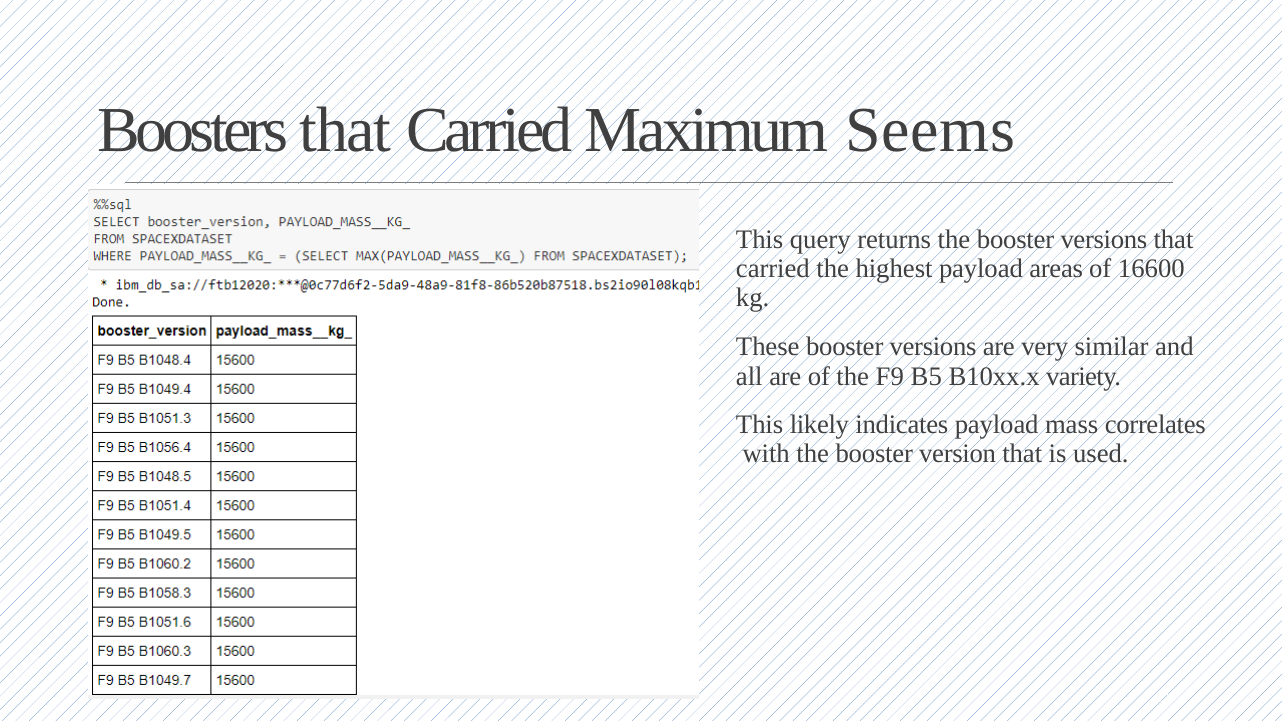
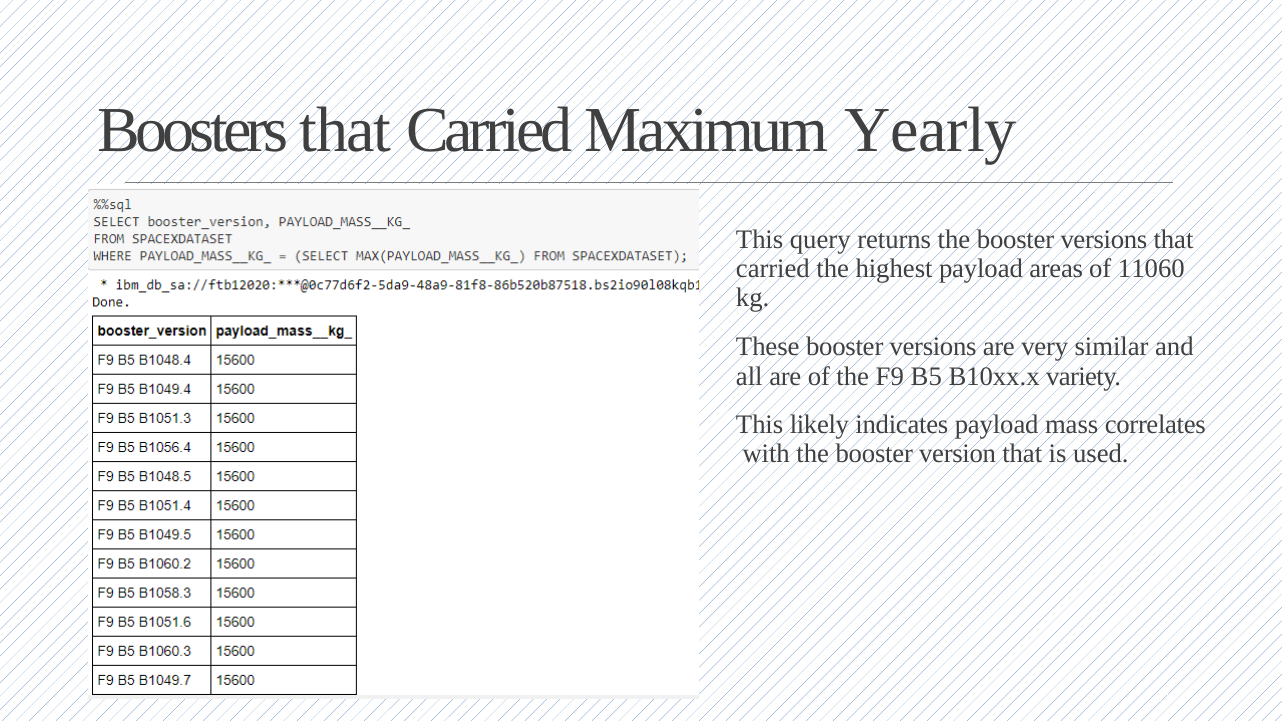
Seems: Seems -> Yearly
16600: 16600 -> 11060
